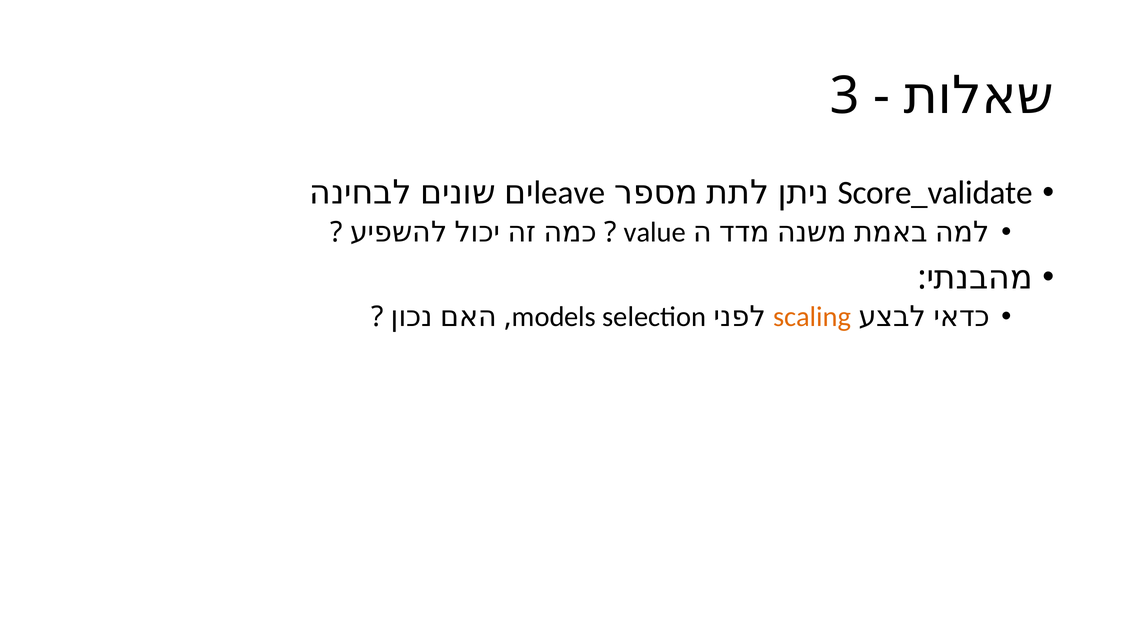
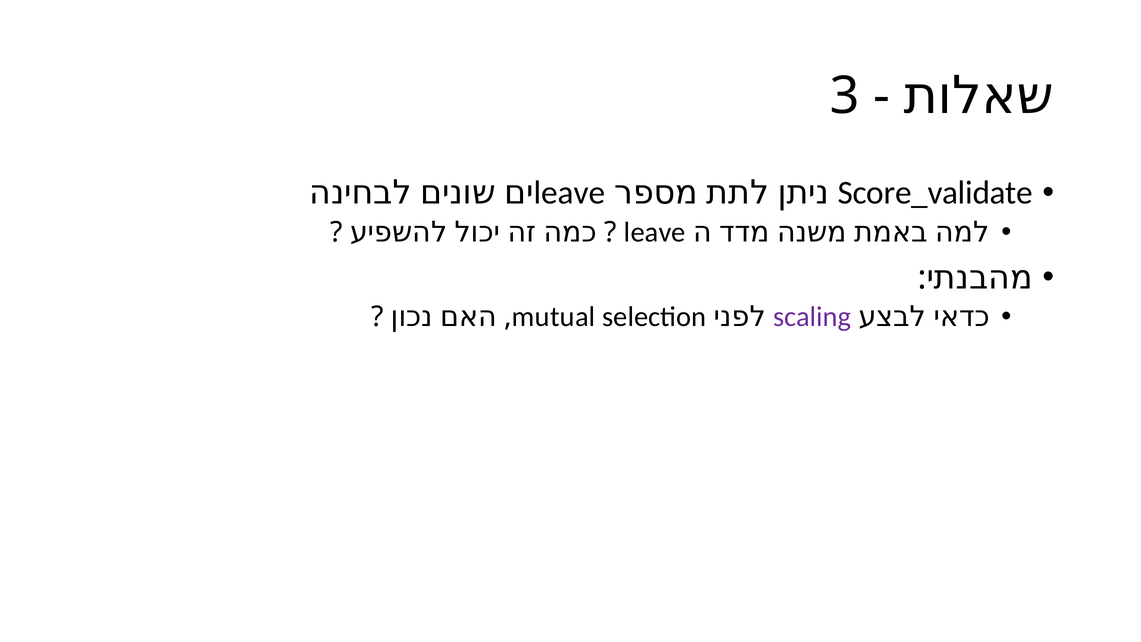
value at (655, 232): value -> leave
models: models -> mutual
scaling colour: orange -> purple
